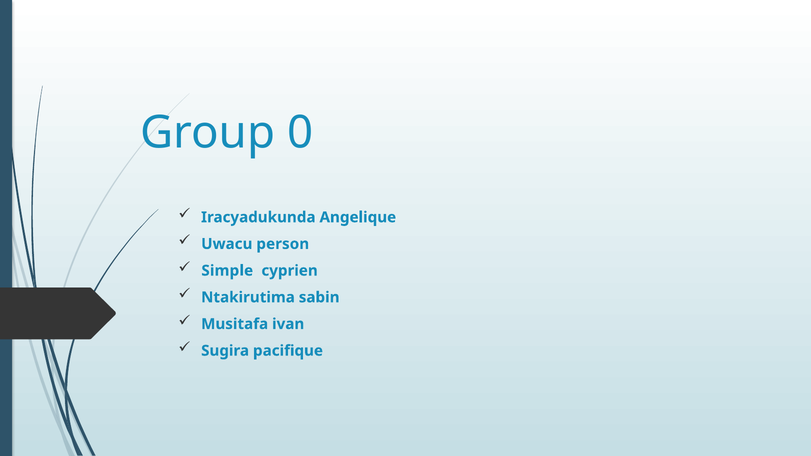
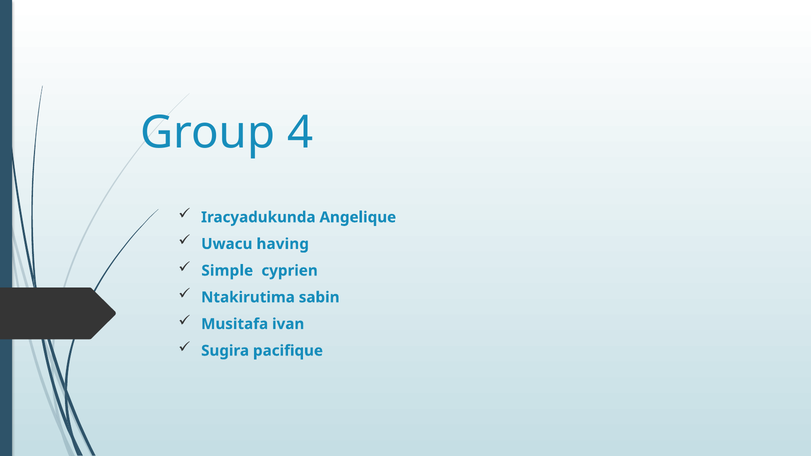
0: 0 -> 4
person: person -> having
